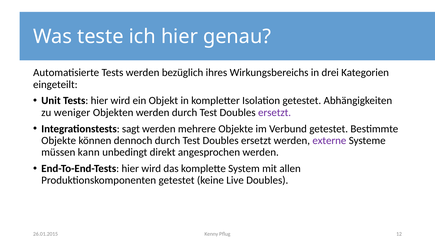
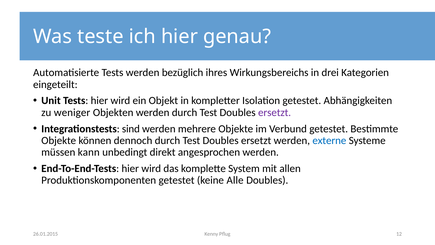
sagt: sagt -> sind
externe colour: purple -> blue
Live: Live -> Alle
